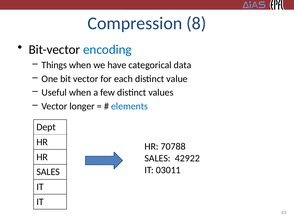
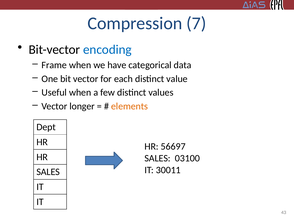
8: 8 -> 7
Things: Things -> Frame
elements colour: blue -> orange
70788: 70788 -> 56697
42922: 42922 -> 03100
03011: 03011 -> 30011
